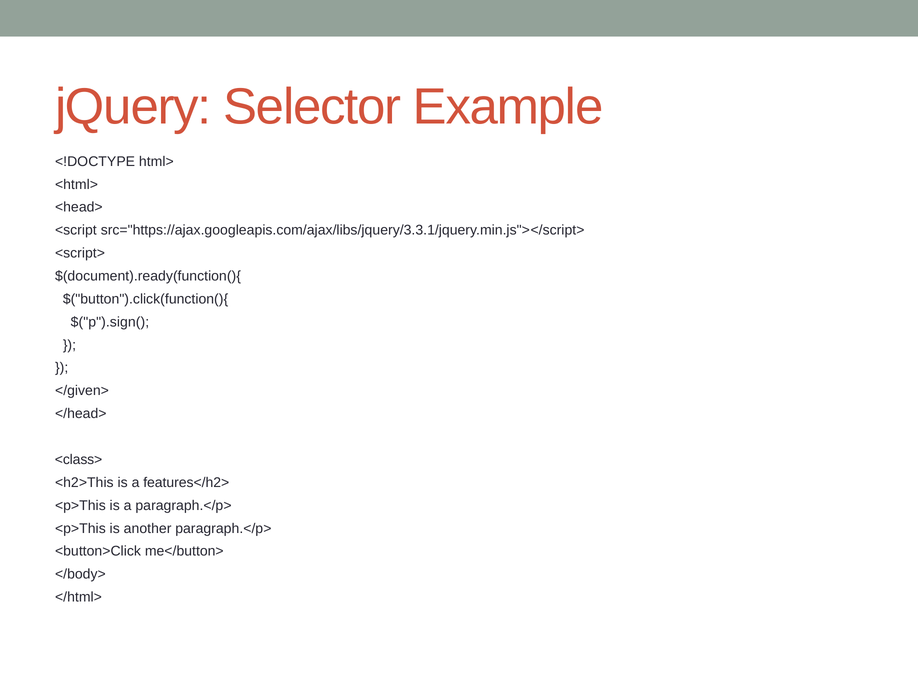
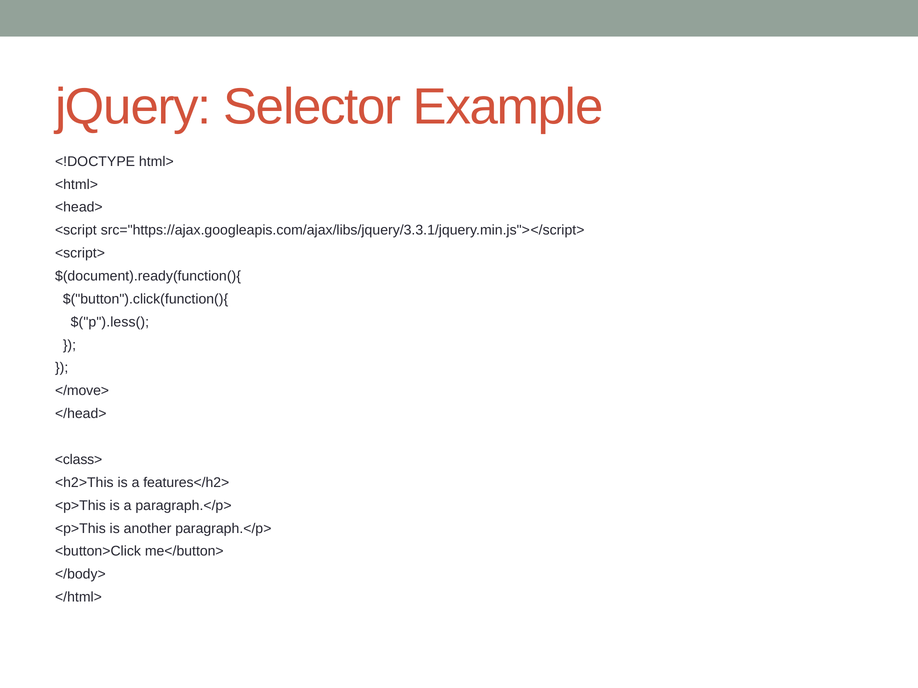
$("p").sign(: $("p").sign( -> $("p").less(
</given>: </given> -> </move>
